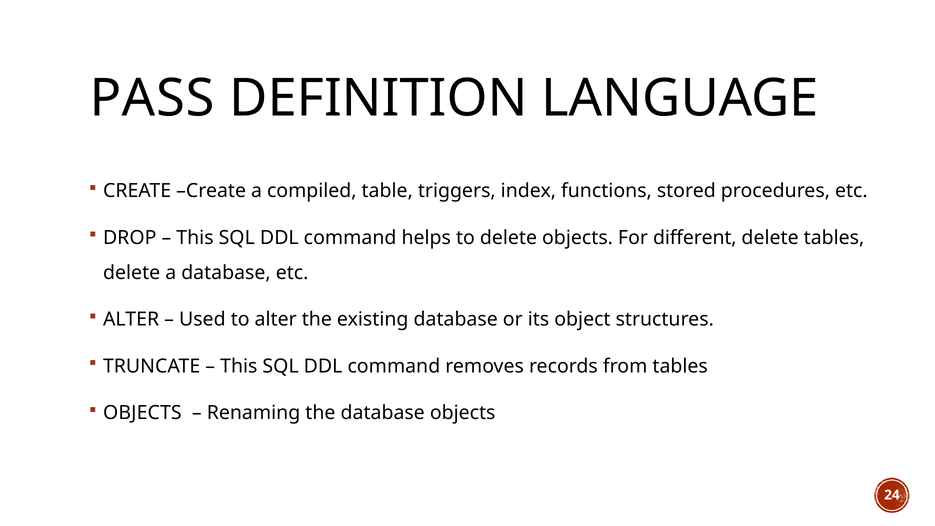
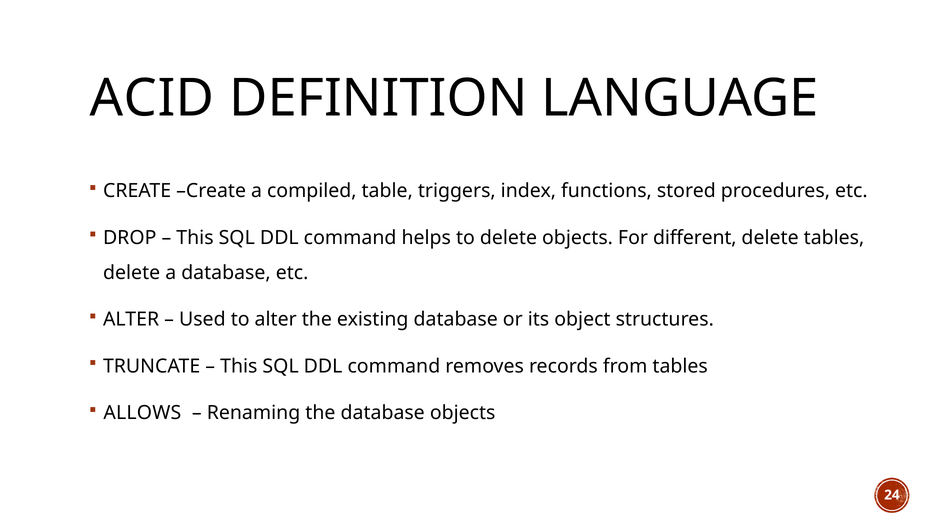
PASS: PASS -> ACID
OBJECTS at (142, 413): OBJECTS -> ALLOWS
